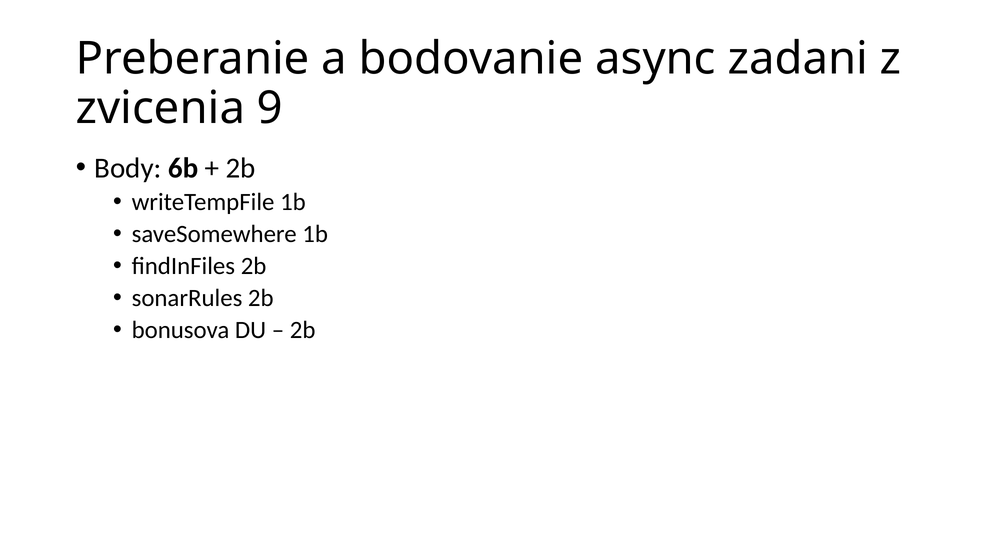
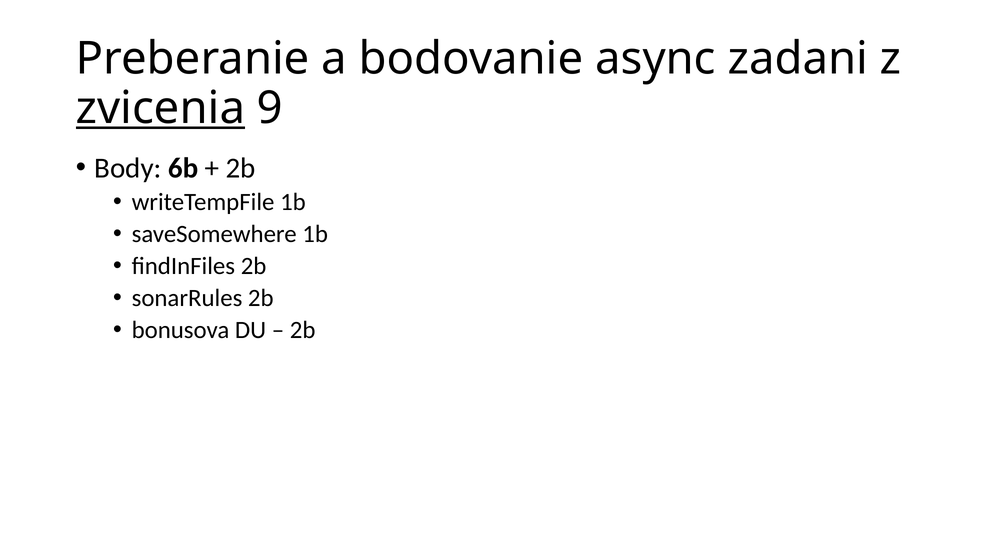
zvicenia underline: none -> present
